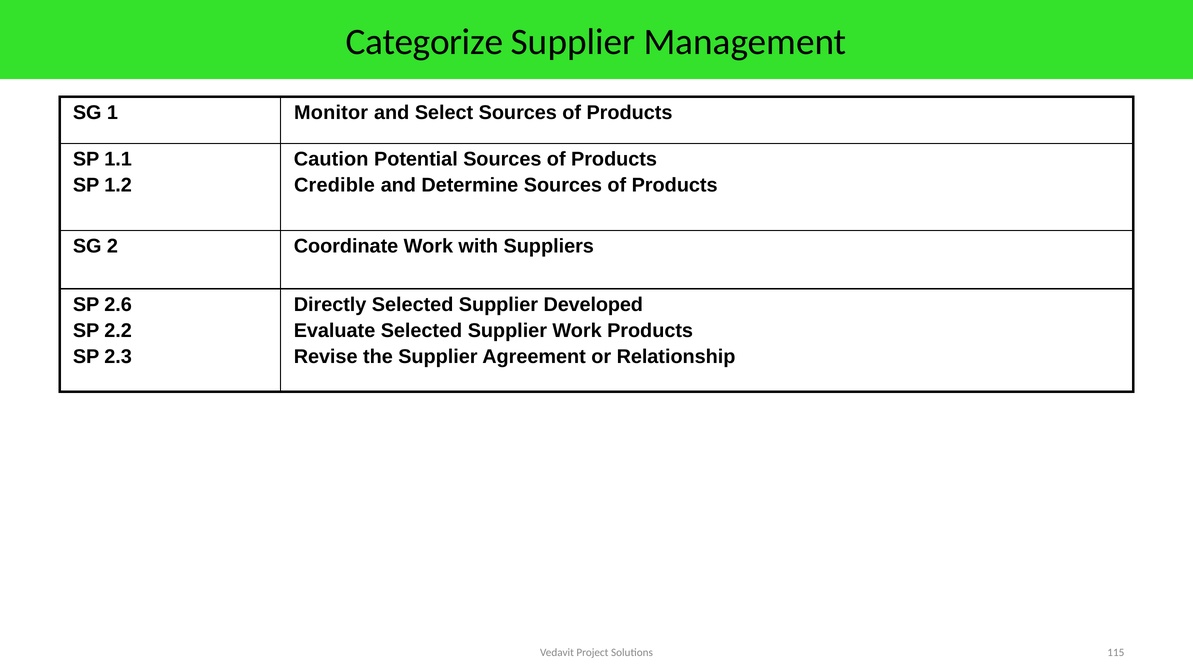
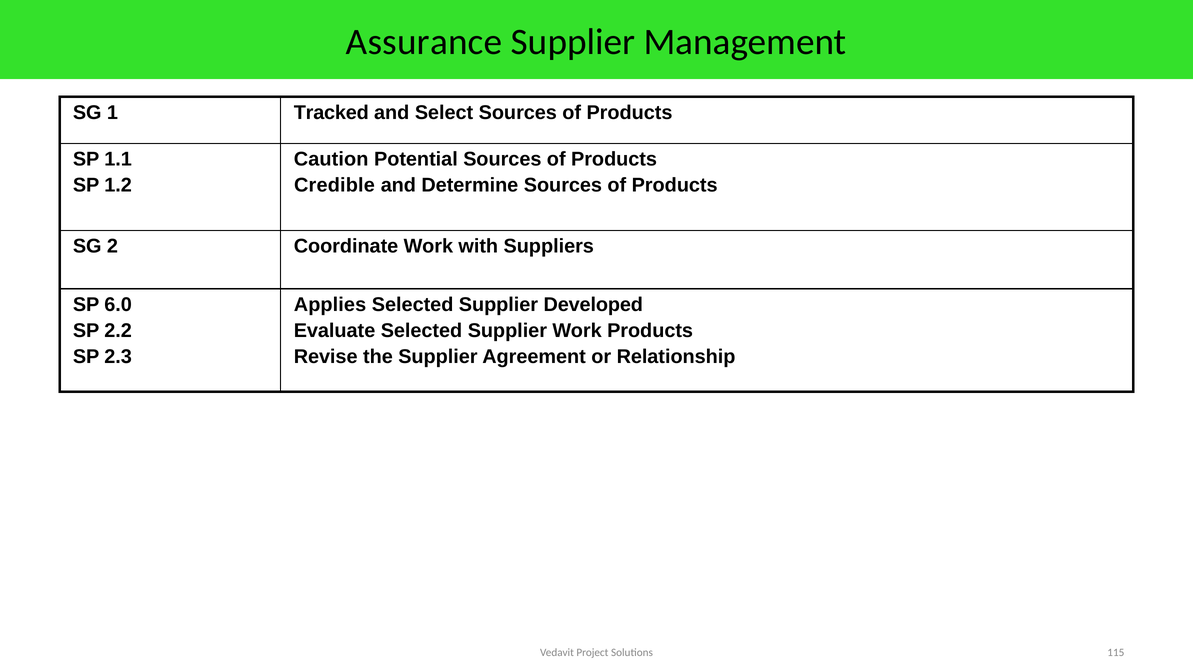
Categorize: Categorize -> Assurance
Monitor: Monitor -> Tracked
2.6: 2.6 -> 6.0
Directly: Directly -> Applies
